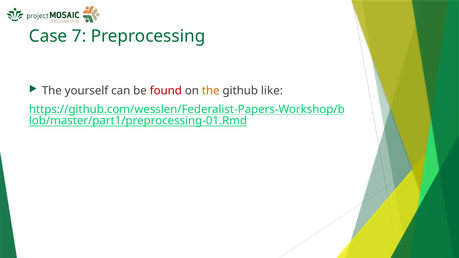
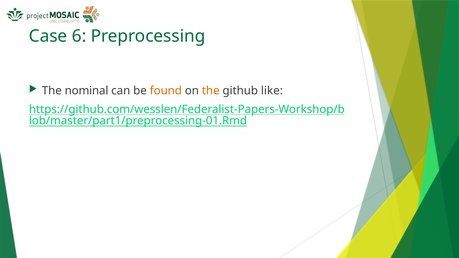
7: 7 -> 6
yourself: yourself -> nominal
found colour: red -> orange
